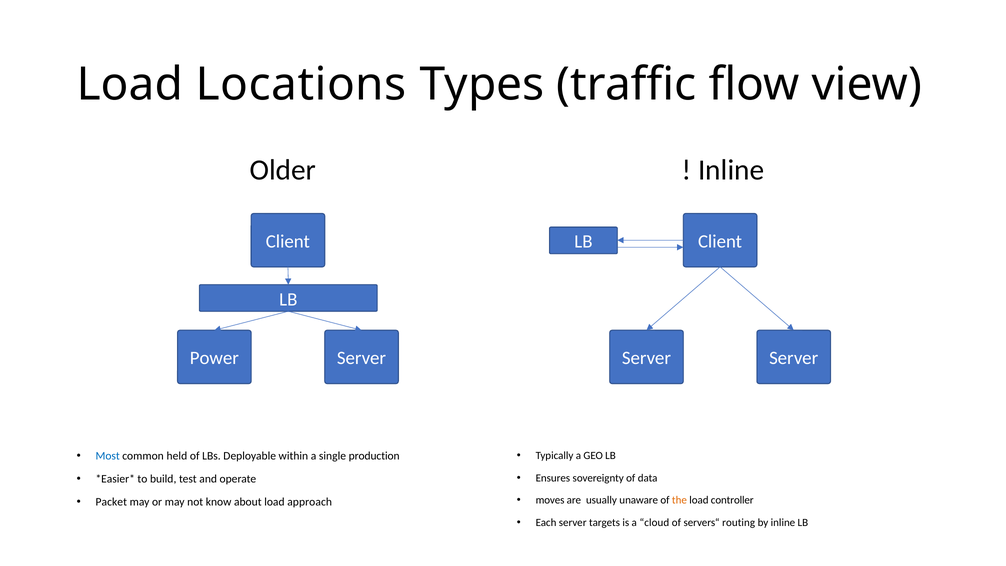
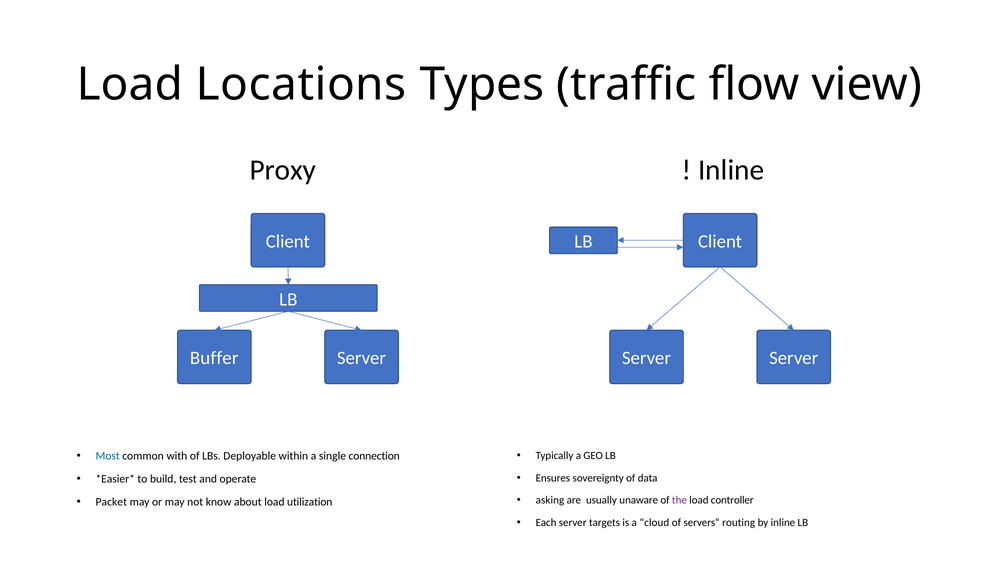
Older: Older -> Proxy
Power: Power -> Buffer
held: held -> with
production: production -> connection
moves: moves -> asking
the colour: orange -> purple
approach: approach -> utilization
